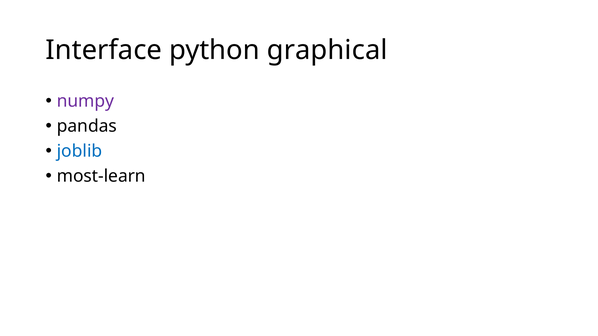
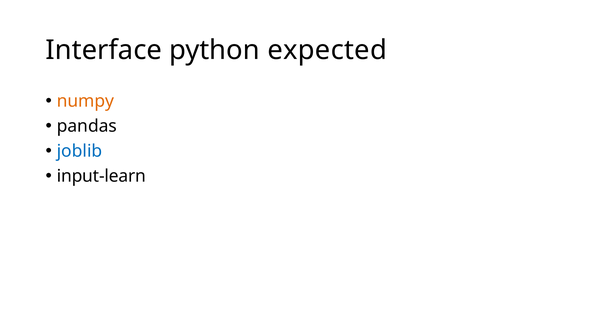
graphical: graphical -> expected
numpy colour: purple -> orange
most-learn: most-learn -> input-learn
